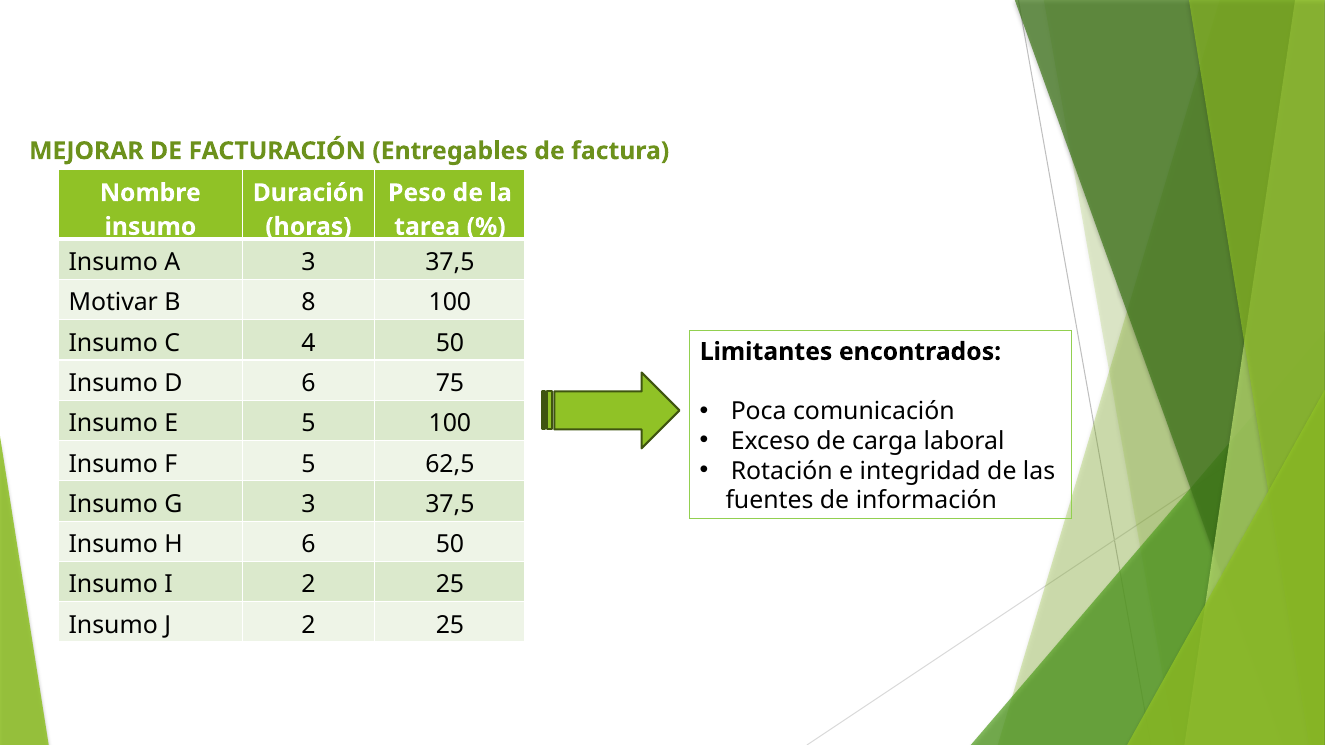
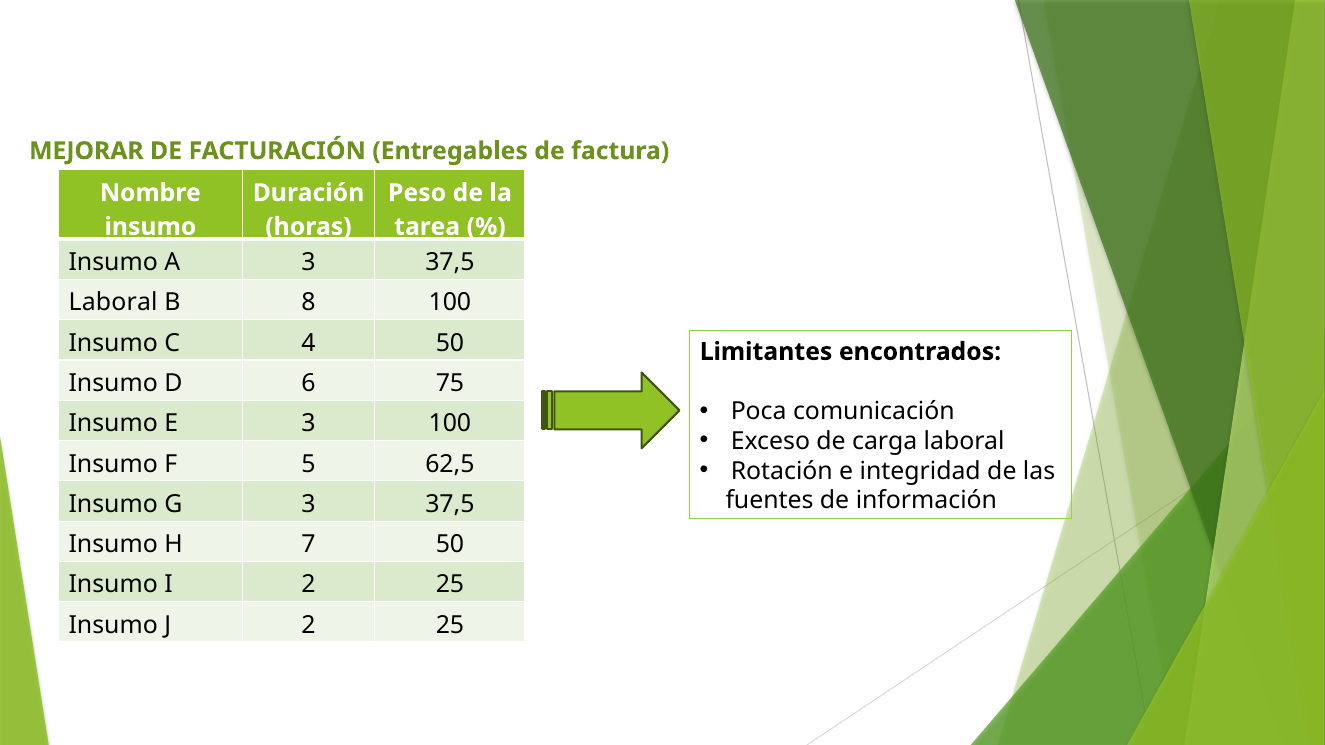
Motivar at (113, 303): Motivar -> Laboral
E 5: 5 -> 3
H 6: 6 -> 7
